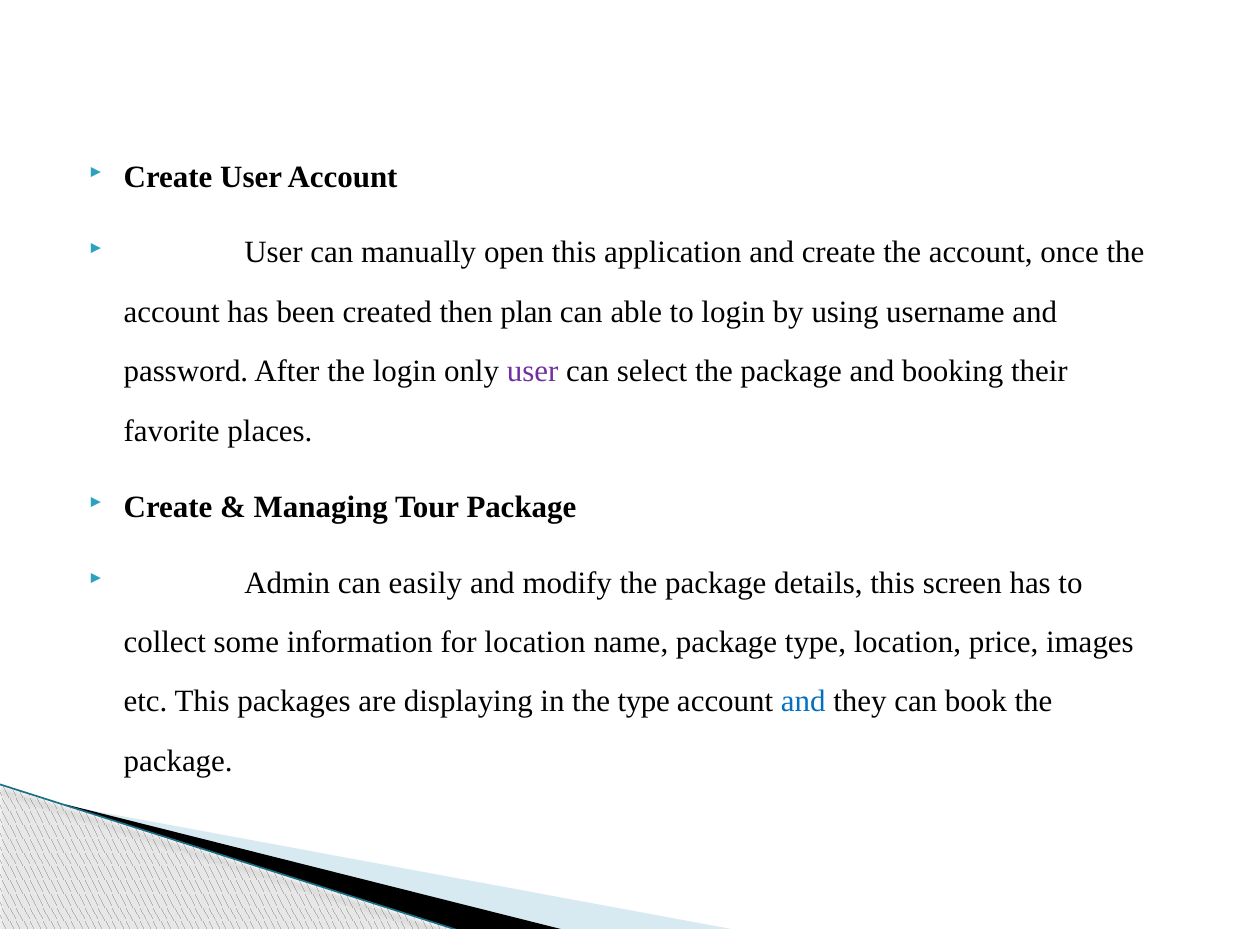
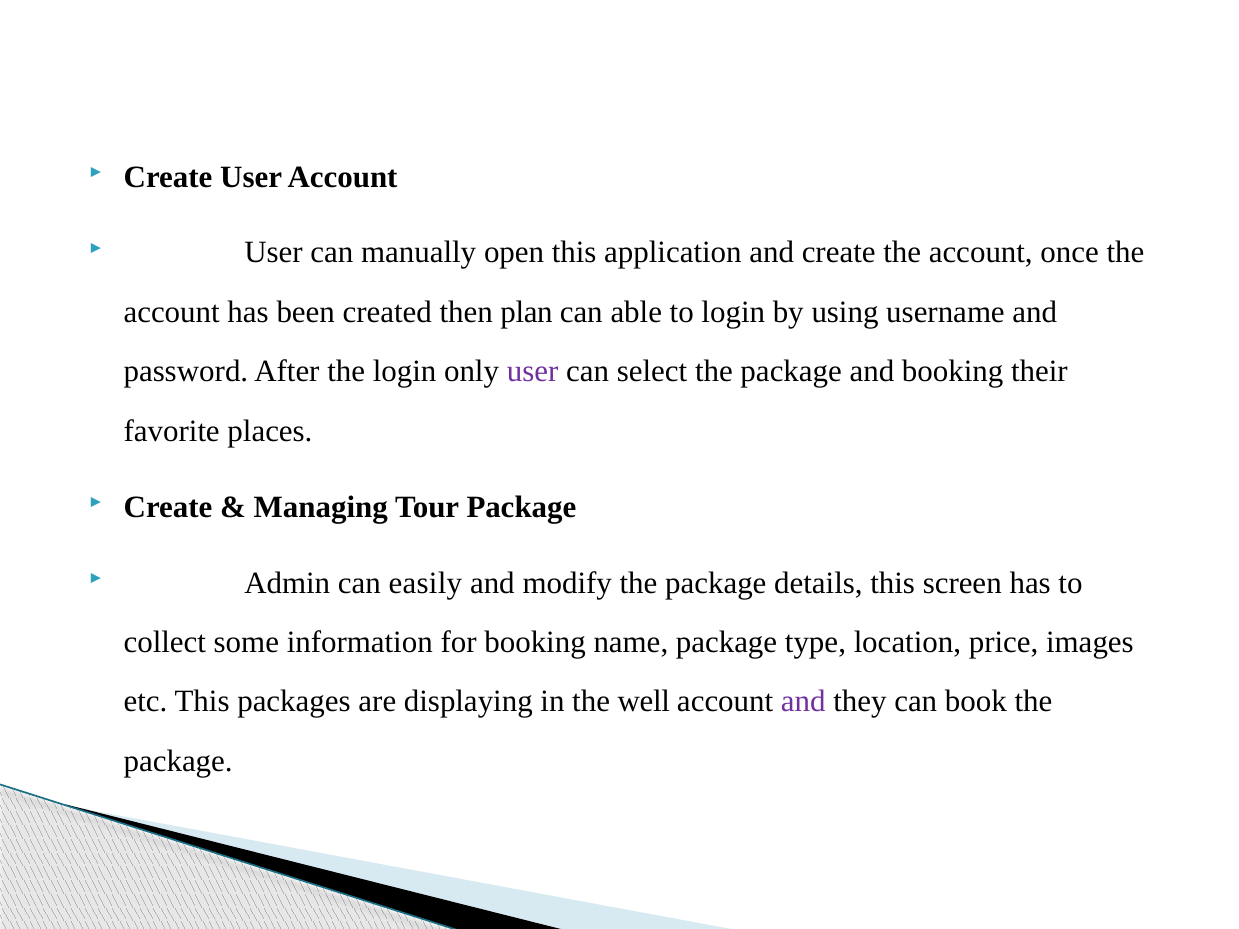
for location: location -> booking
the type: type -> well
and at (803, 702) colour: blue -> purple
